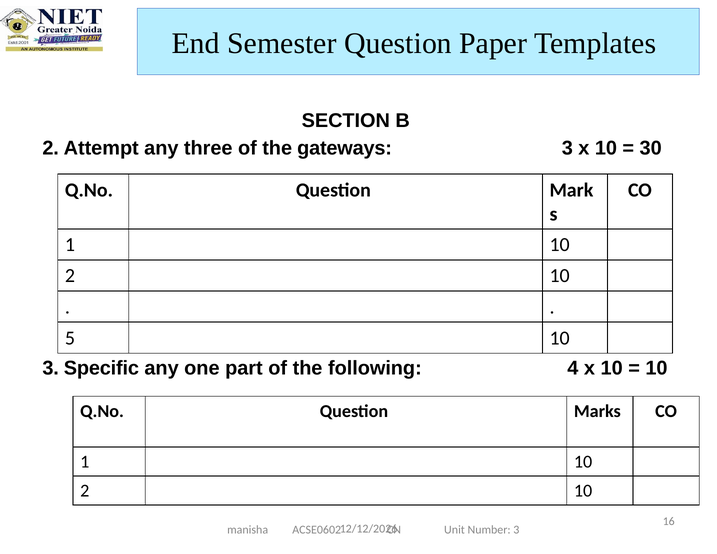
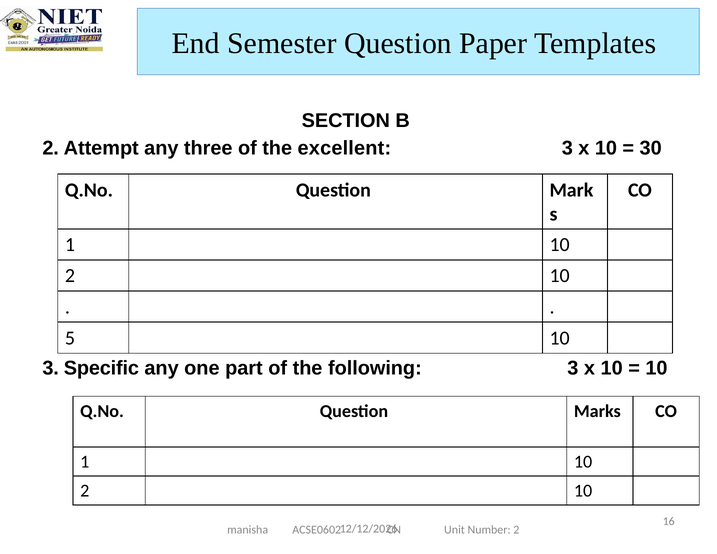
gateways: gateways -> excellent
following 4: 4 -> 3
Number 3: 3 -> 2
